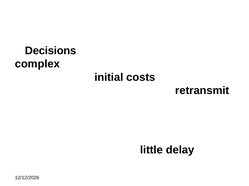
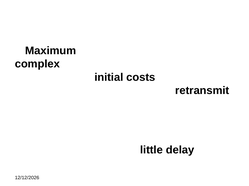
Decisions: Decisions -> Maximum
